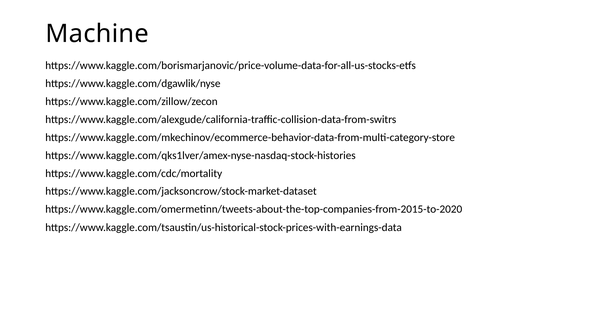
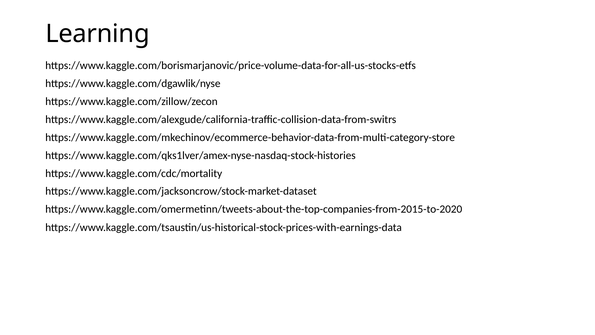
Machine: Machine -> Learning
